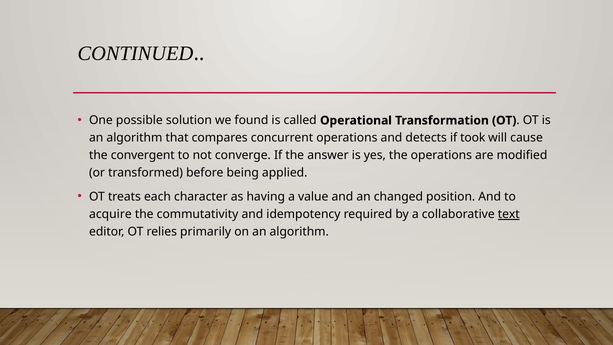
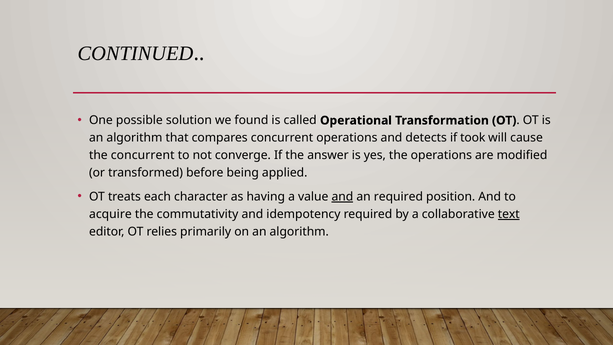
the convergent: convergent -> concurrent
and at (342, 197) underline: none -> present
an changed: changed -> required
